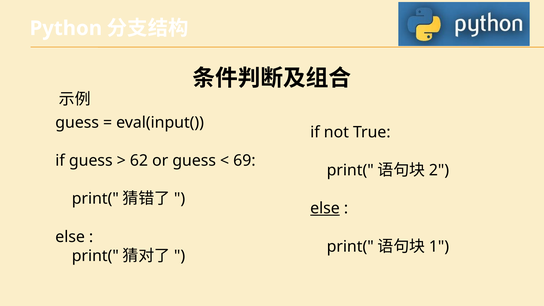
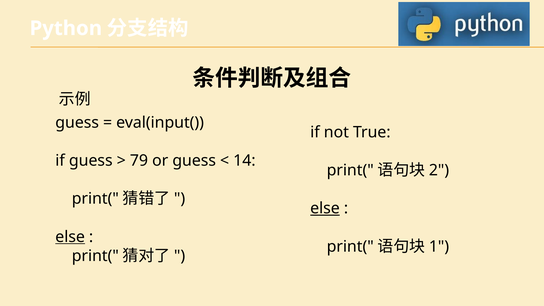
62: 62 -> 79
69: 69 -> 14
else at (70, 237) underline: none -> present
